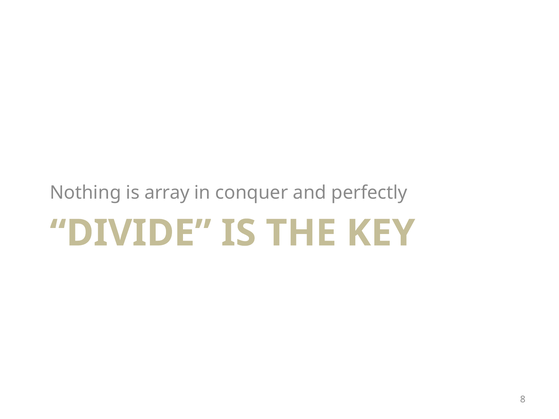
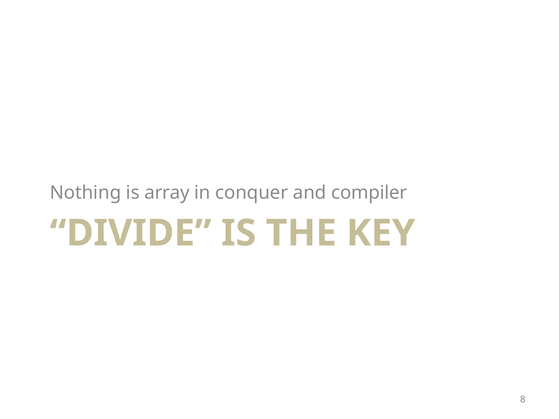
perfectly: perfectly -> compiler
